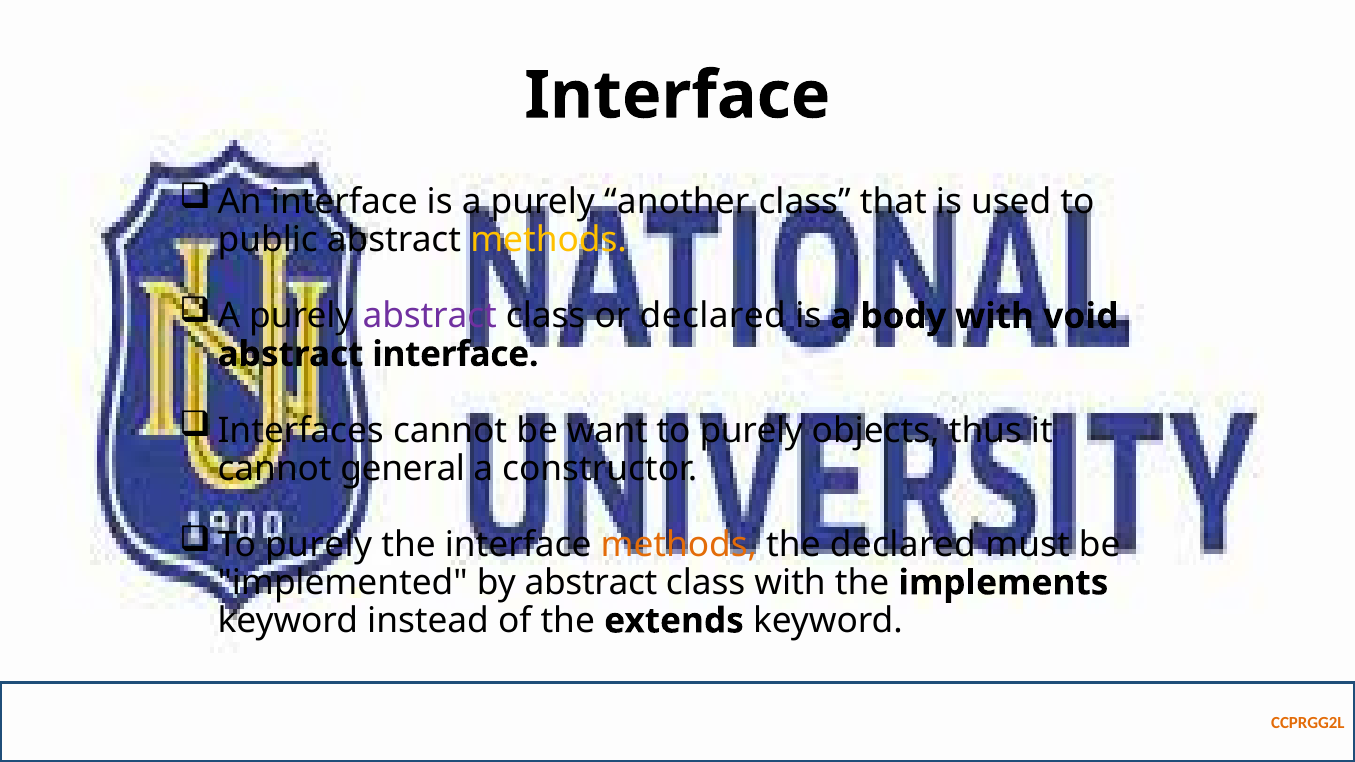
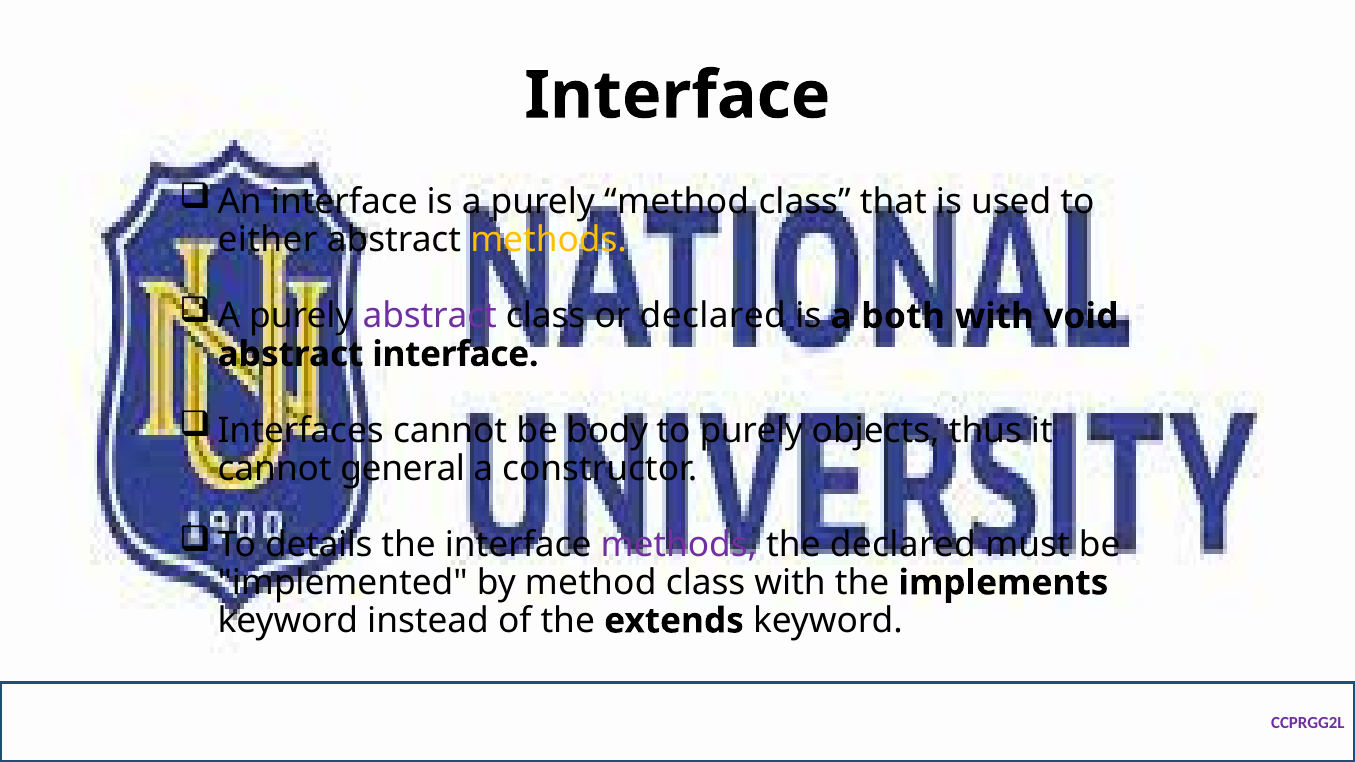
purely another: another -> method
public: public -> either
body: body -> both
want: want -> body
purely at (319, 545): purely -> details
methods at (679, 545) colour: orange -> purple
by abstract: abstract -> method
CCPRGG2L colour: orange -> purple
